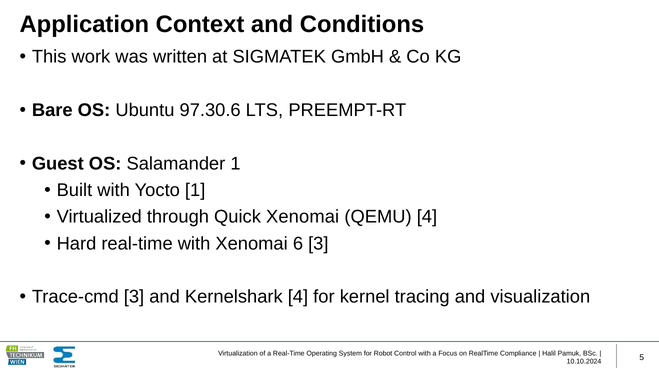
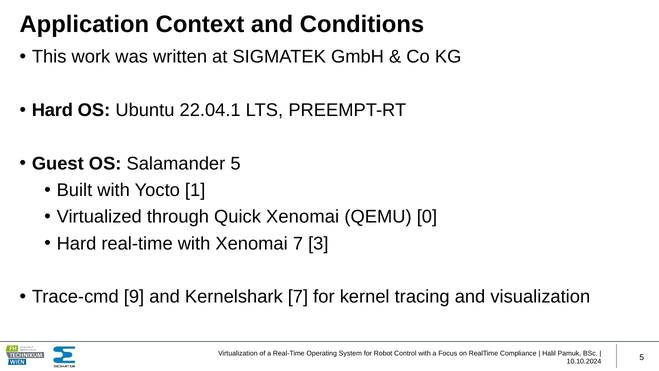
Bare at (52, 110): Bare -> Hard
97.30.6: 97.30.6 -> 22.04.1
Salamander 1: 1 -> 5
QEMU 4: 4 -> 0
Xenomai 6: 6 -> 7
Trace-cmd 3: 3 -> 9
Kernelshark 4: 4 -> 7
